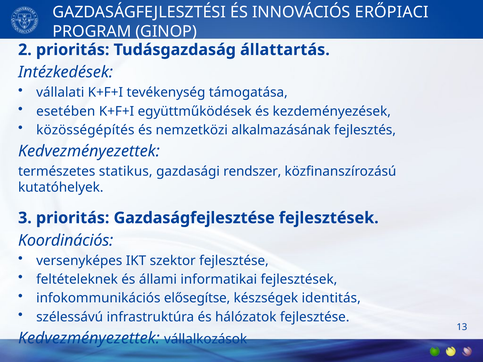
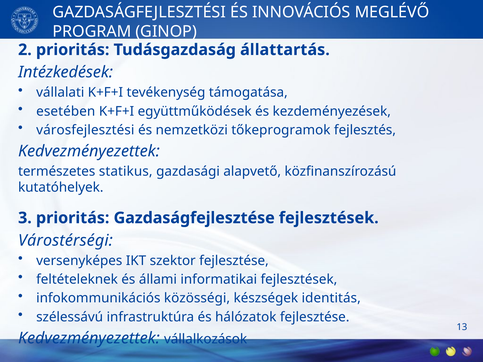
ERŐPIACI: ERŐPIACI -> MEGLÉVŐ
közösségépítés: közösségépítés -> városfejlesztési
alkalmazásának: alkalmazásának -> tőkeprogramok
rendszer: rendszer -> alapvető
Koordinációs: Koordinációs -> Várostérségi
elősegítse: elősegítse -> közösségi
